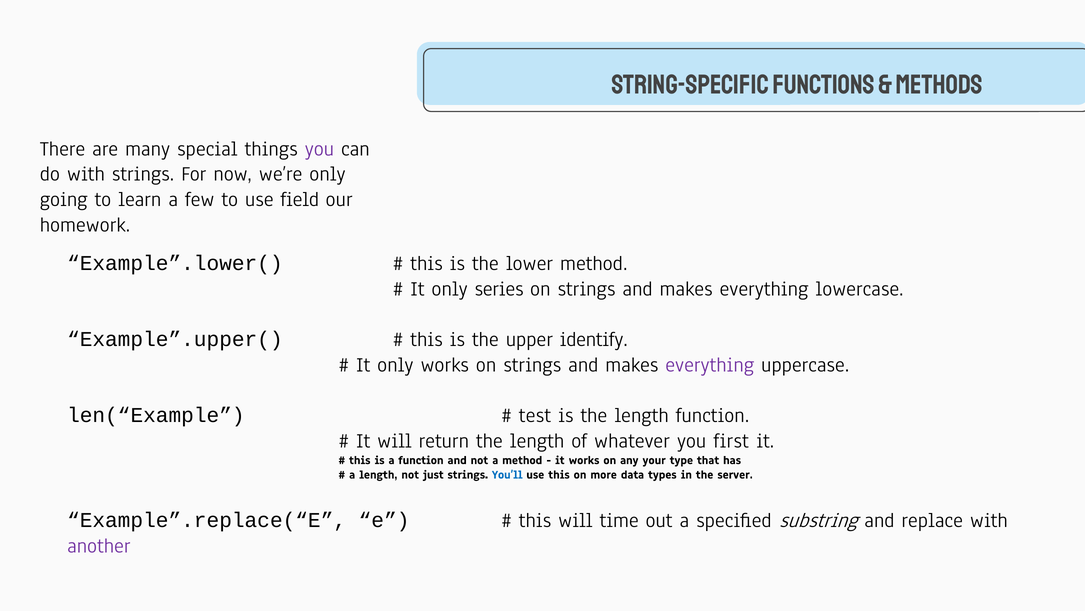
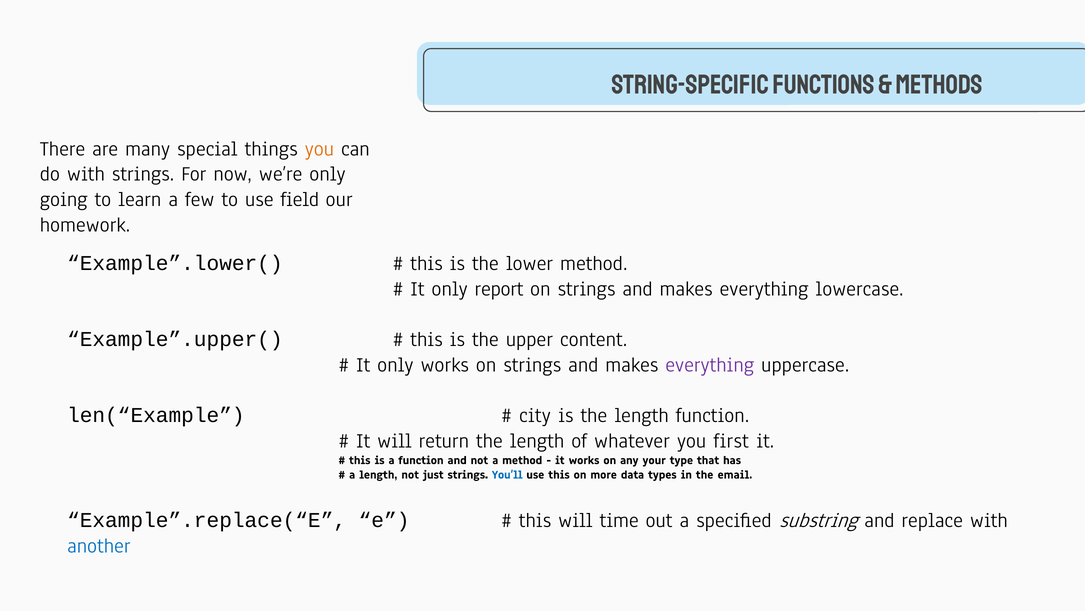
you at (319, 148) colour: purple -> orange
series: series -> report
identify: identify -> content
test: test -> city
server: server -> email
another colour: purple -> blue
